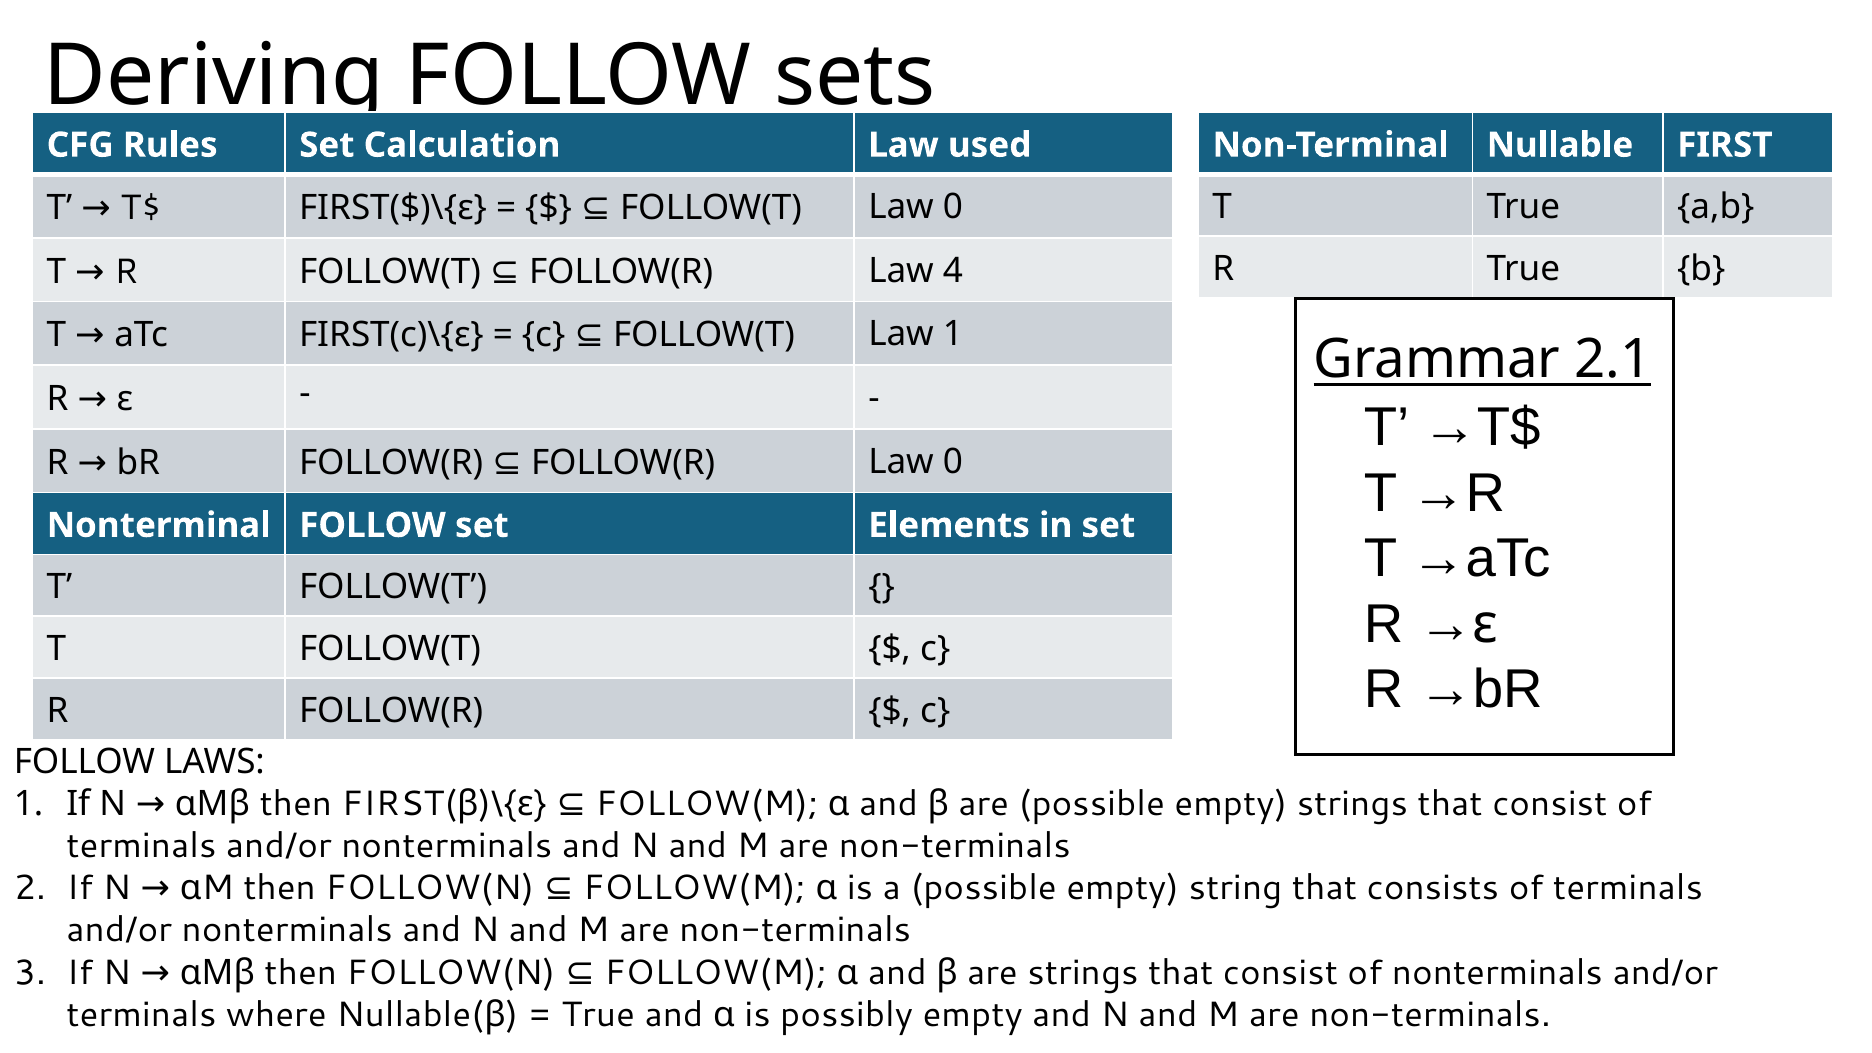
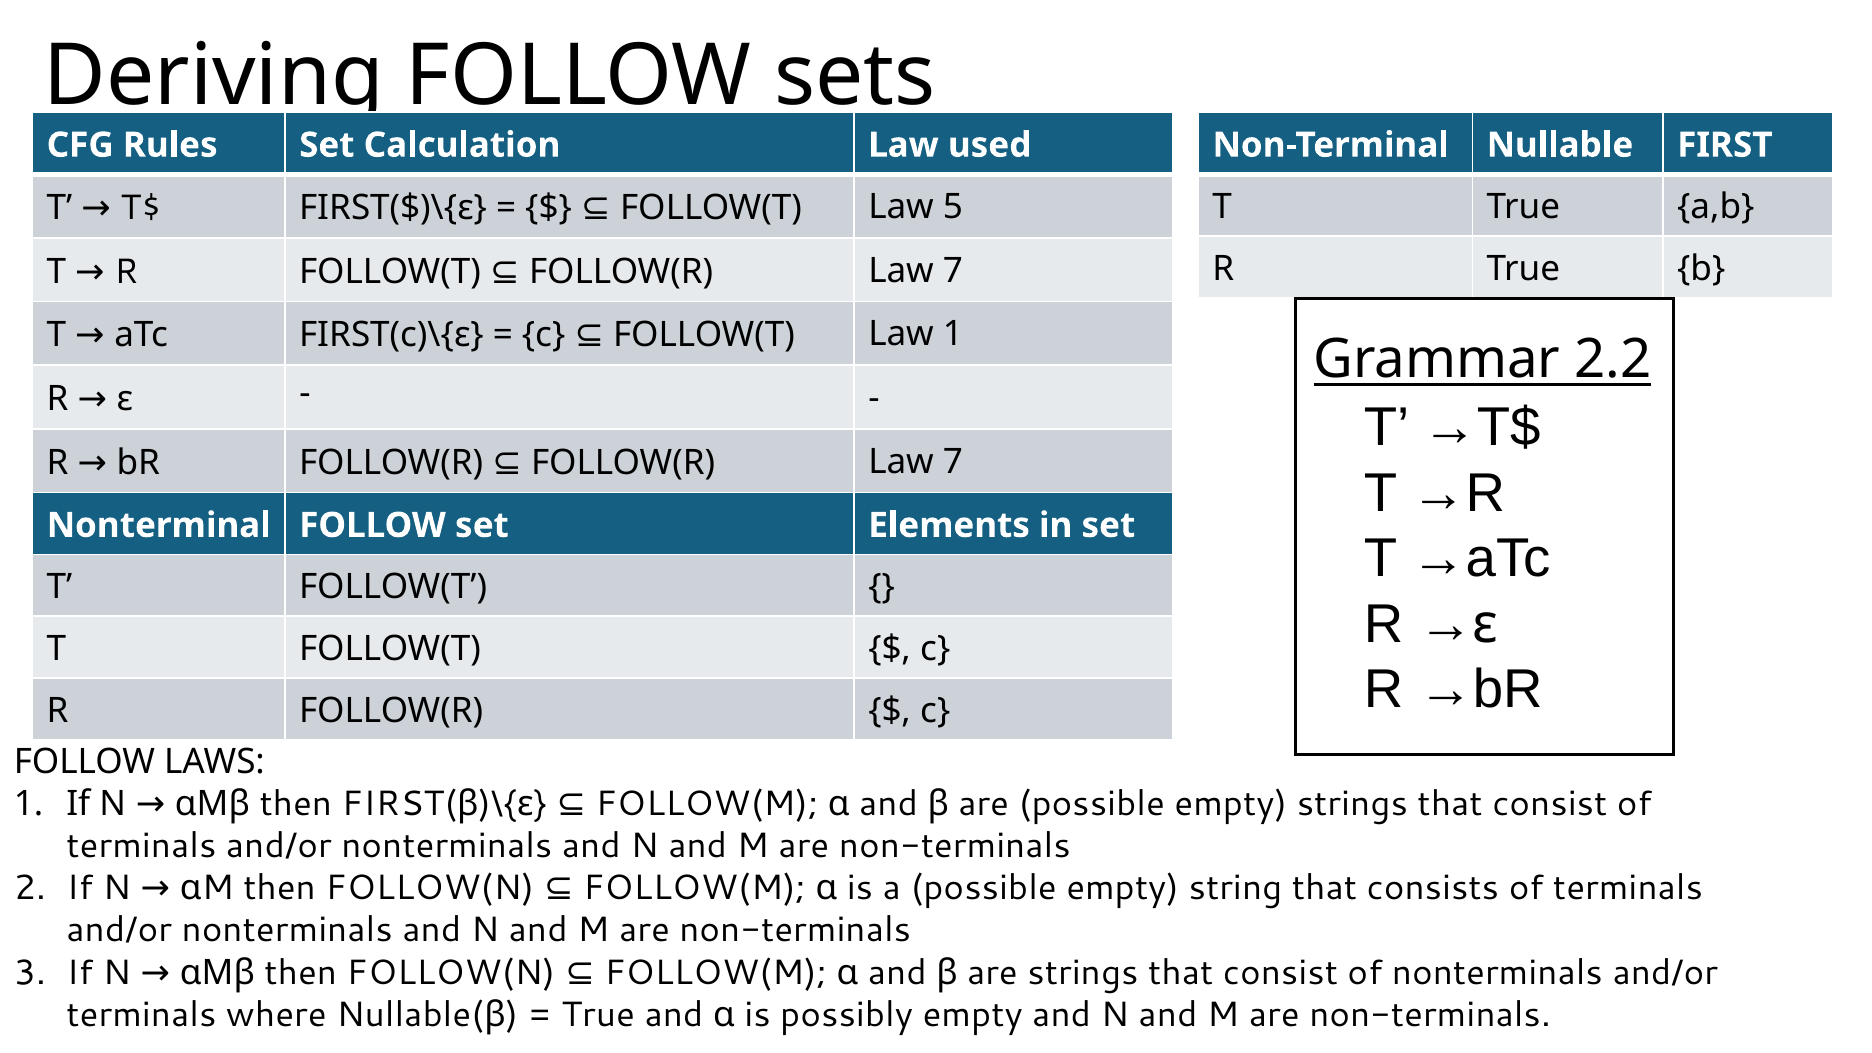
FOLLOW(T Law 0: 0 -> 5
4 at (953, 271): 4 -> 7
2.1: 2.1 -> 2.2
0 at (953, 462): 0 -> 7
